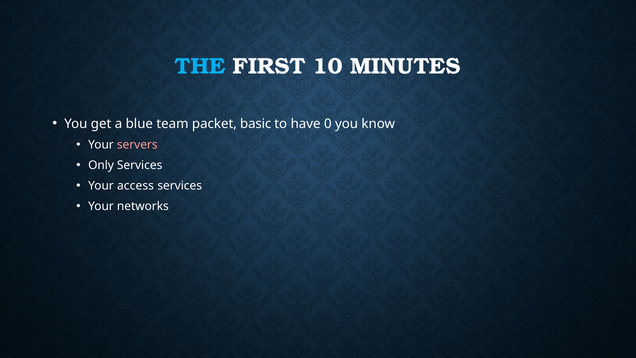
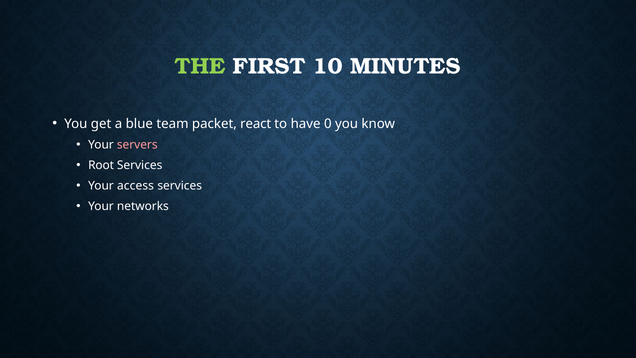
THE colour: light blue -> light green
basic: basic -> react
Only: Only -> Root
